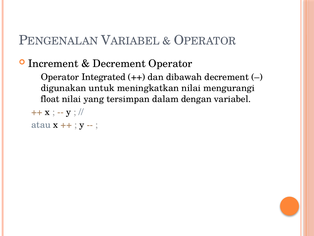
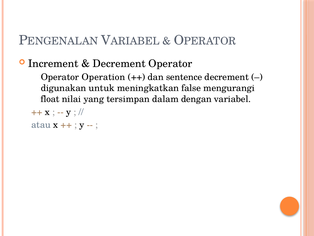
Integrated: Integrated -> Operation
dibawah: dibawah -> sentence
meningkatkan nilai: nilai -> false
